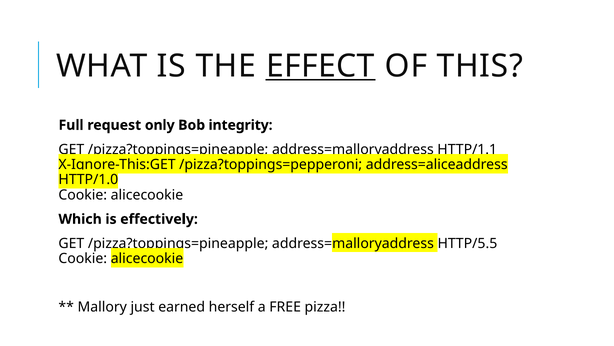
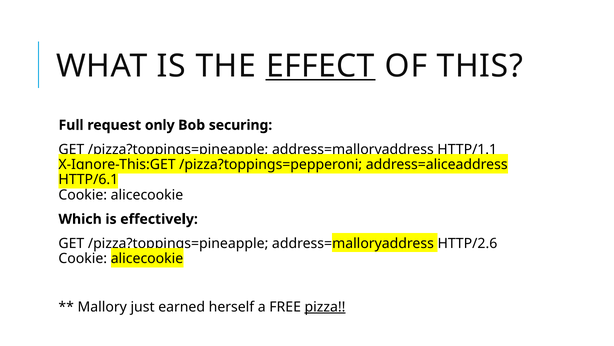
integrity: integrity -> securing
HTTP/1.0: HTTP/1.0 -> HTTP/6.1
HTTP/5.5: HTTP/5.5 -> HTTP/2.6
pizza underline: none -> present
